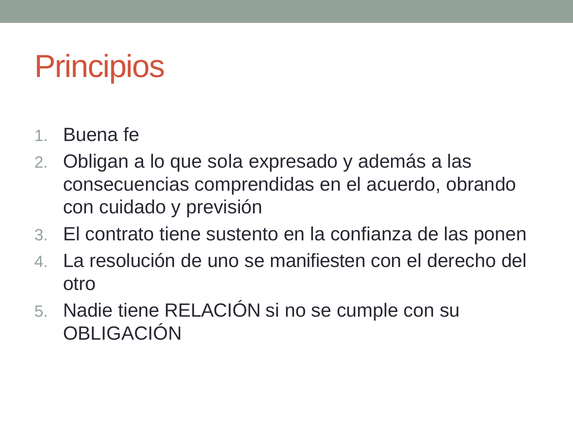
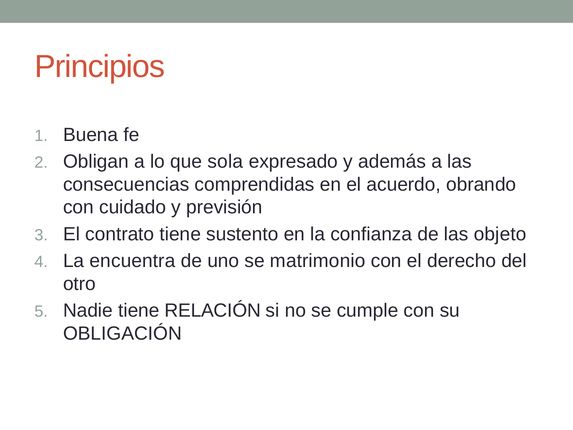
ponen: ponen -> objeto
resolución: resolución -> encuentra
manifiesten: manifiesten -> matrimonio
